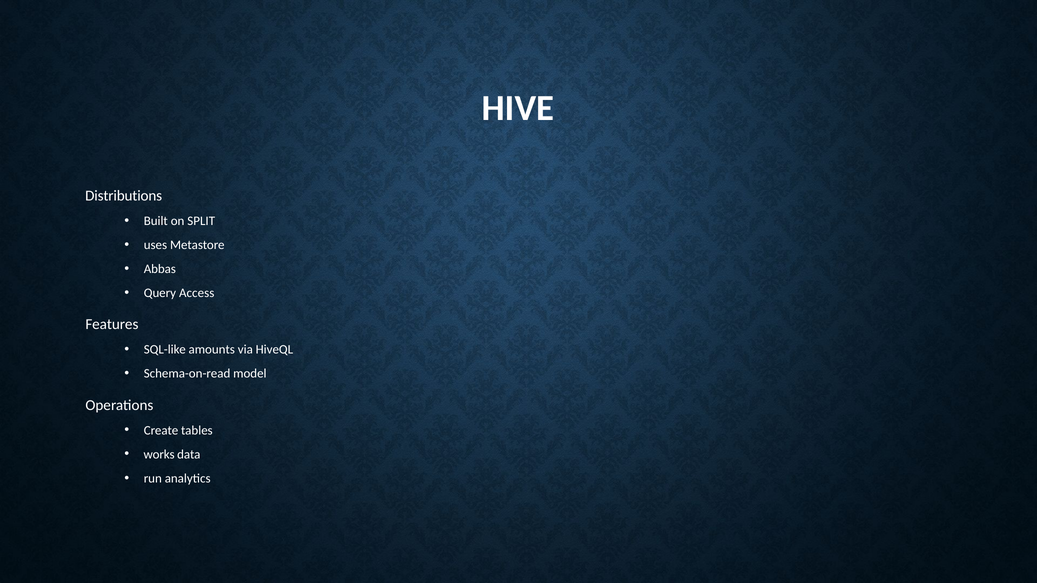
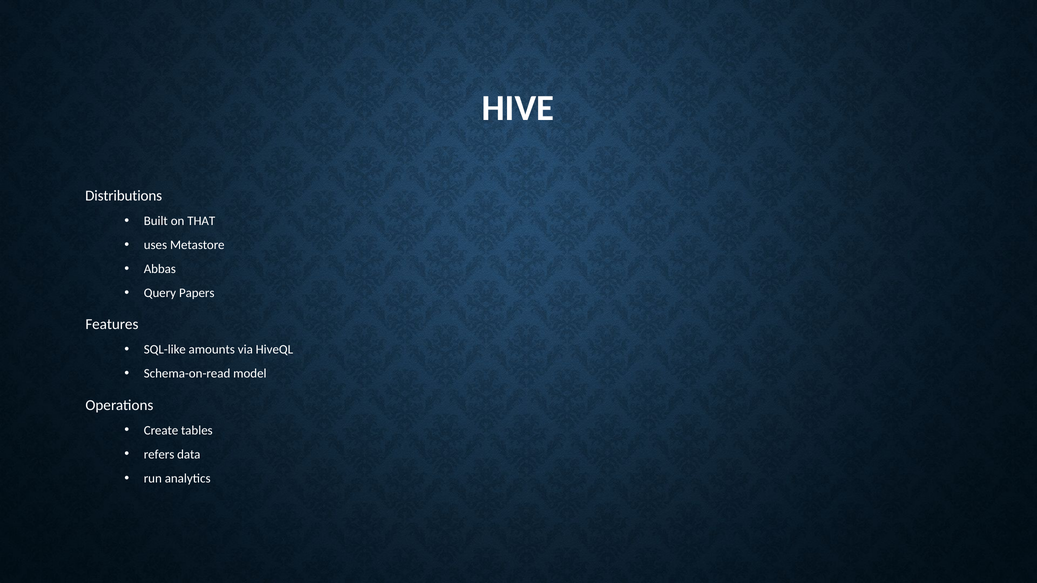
SPLIT: SPLIT -> THAT
Access: Access -> Papers
works: works -> refers
